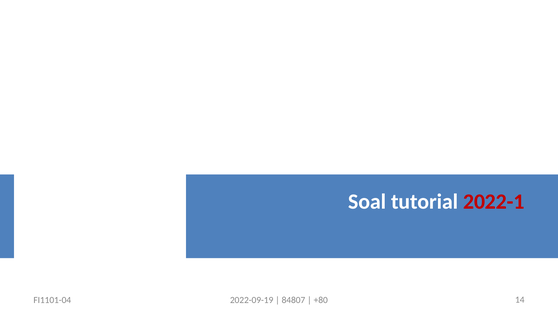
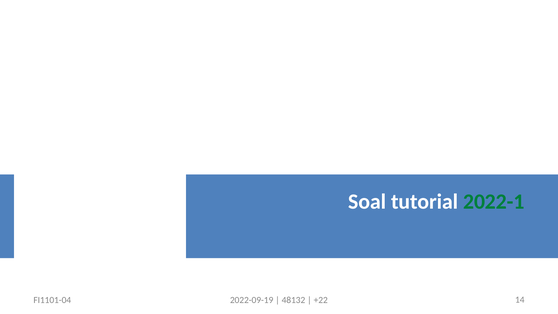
2022-1 colour: red -> green
84807: 84807 -> 48132
+80: +80 -> +22
